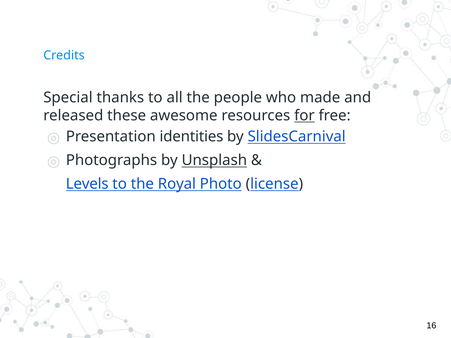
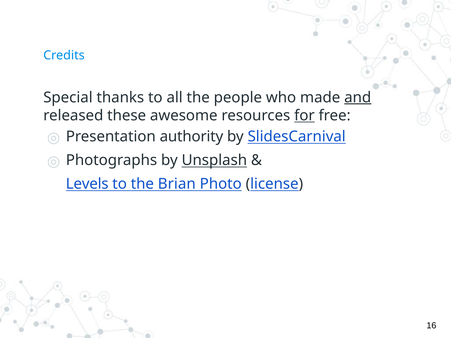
and underline: none -> present
identities: identities -> authority
Royal: Royal -> Brian
